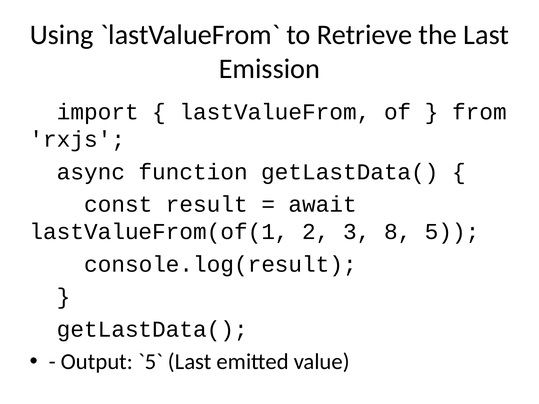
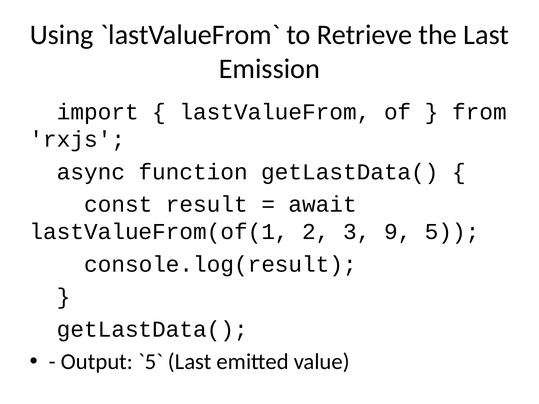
8: 8 -> 9
